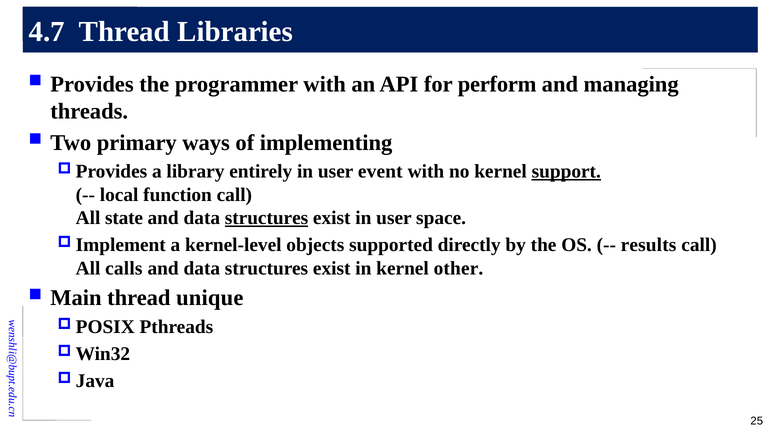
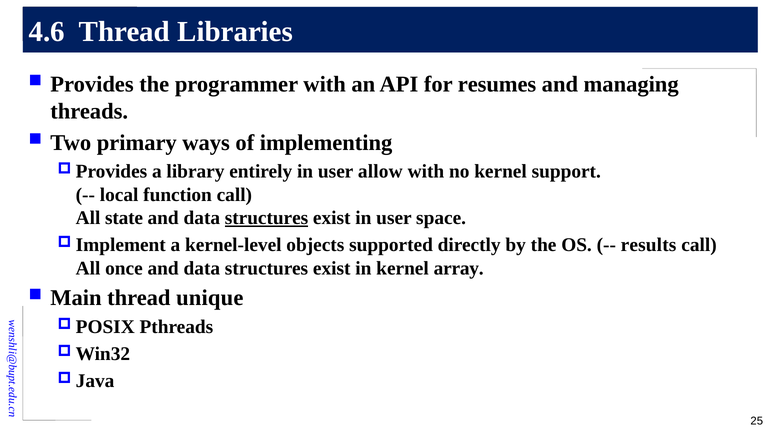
4.7: 4.7 -> 4.6
perform: perform -> resumes
event: event -> allow
support underline: present -> none
calls: calls -> once
other: other -> array
